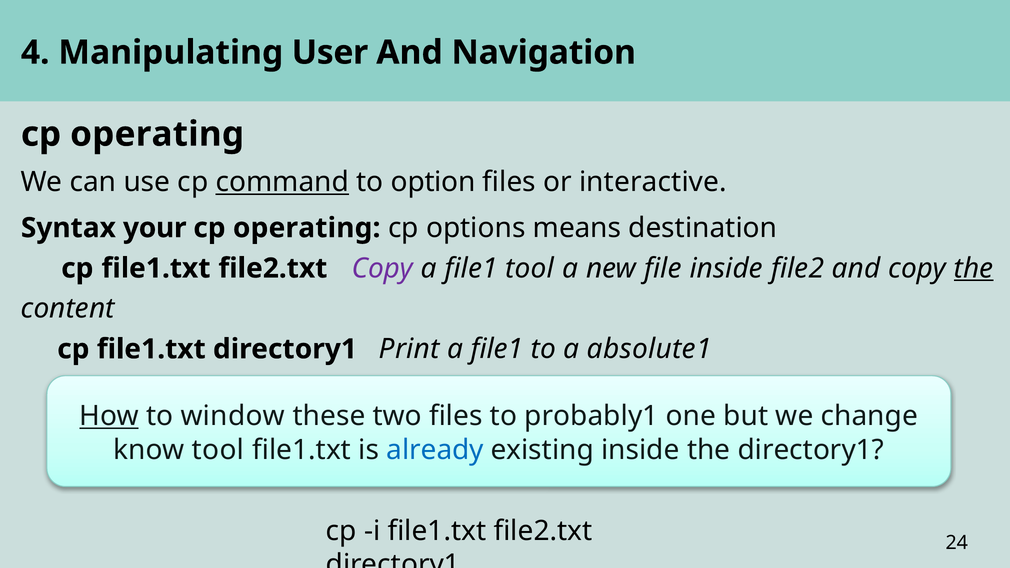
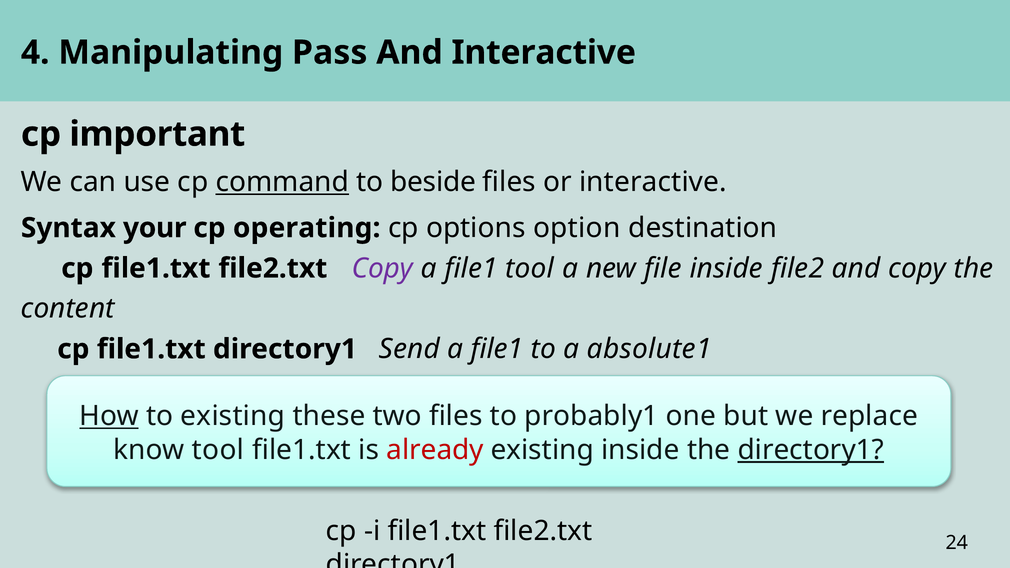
User: User -> Pass
And Navigation: Navigation -> Interactive
operating at (157, 134): operating -> important
option: option -> beside
means: means -> option
the at (974, 268) underline: present -> none
Print: Print -> Send
to window: window -> existing
change: change -> replace
already colour: blue -> red
directory1 at (811, 450) underline: none -> present
